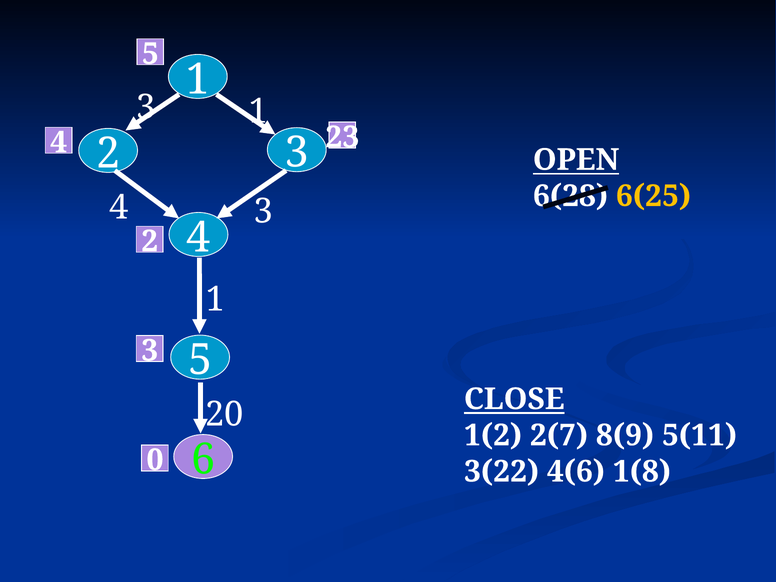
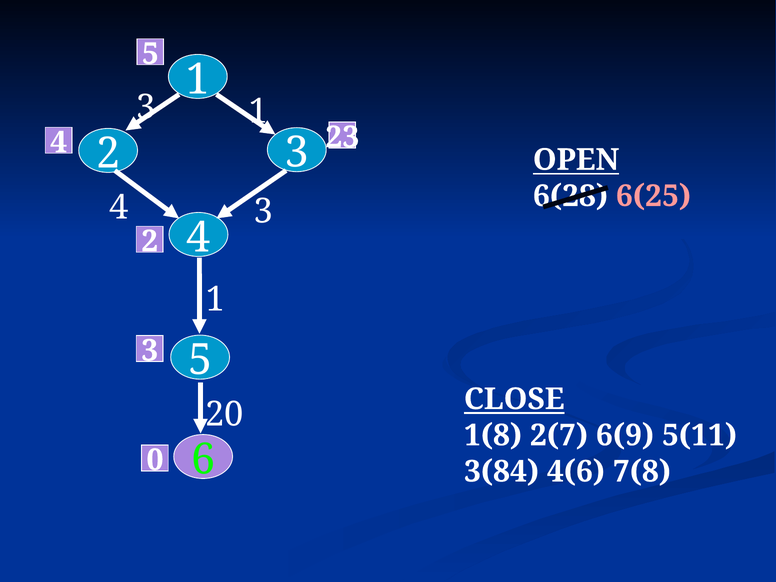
6(25 colour: yellow -> pink
1(2: 1(2 -> 1(8
8(9: 8(9 -> 6(9
3(22: 3(22 -> 3(84
1(8: 1(8 -> 7(8
